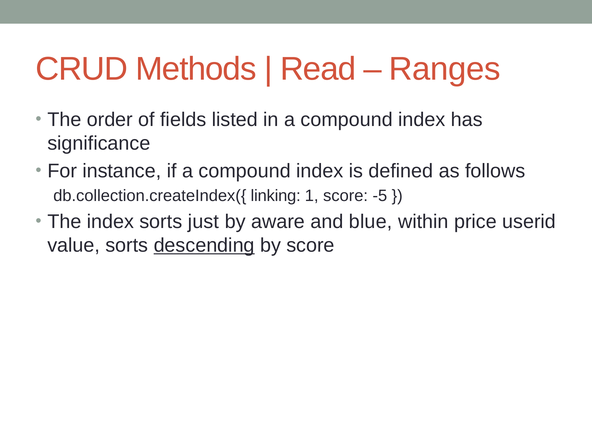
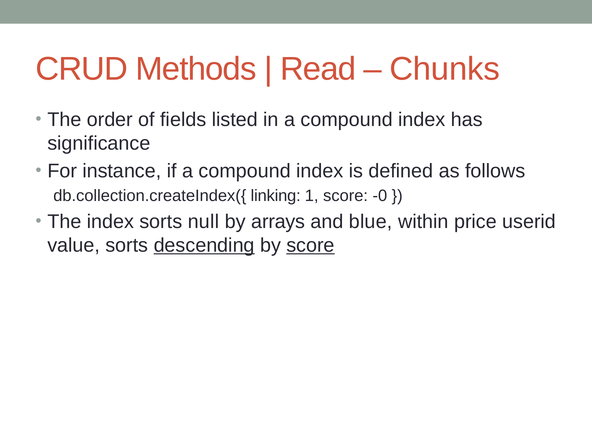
Ranges: Ranges -> Chunks
-5: -5 -> -0
just: just -> null
aware: aware -> arrays
score at (310, 245) underline: none -> present
